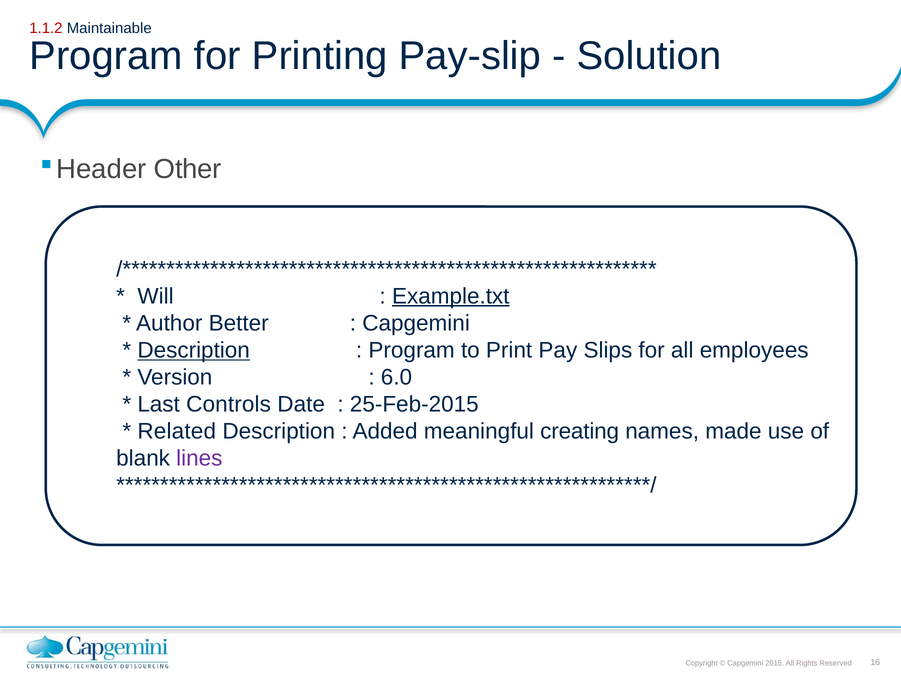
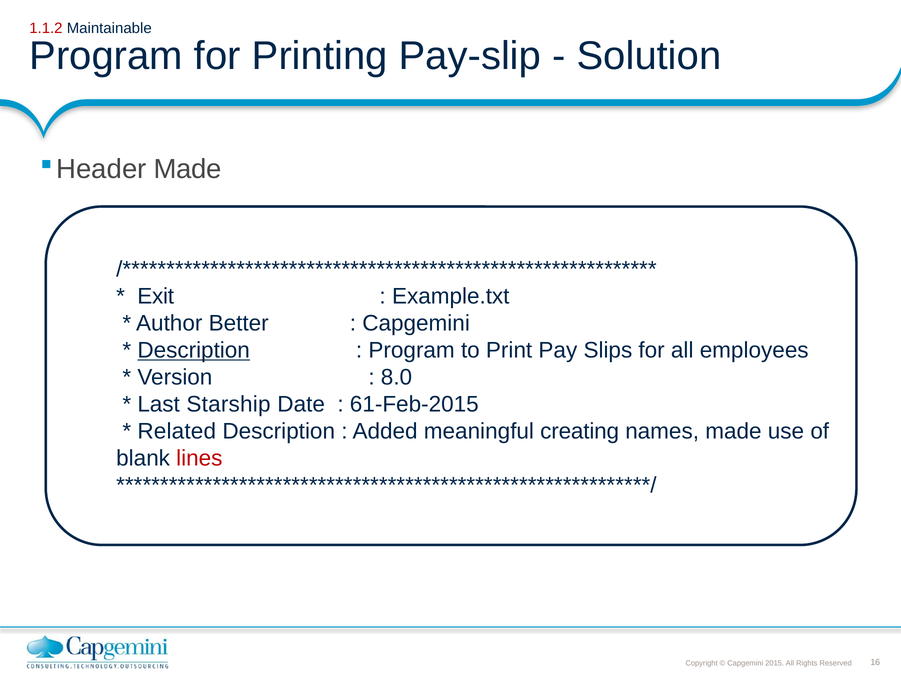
Other at (188, 169): Other -> Made
Will: Will -> Exit
Example.txt underline: present -> none
6.0: 6.0 -> 8.0
Controls: Controls -> Starship
25-Feb-2015: 25-Feb-2015 -> 61-Feb-2015
lines colour: purple -> red
